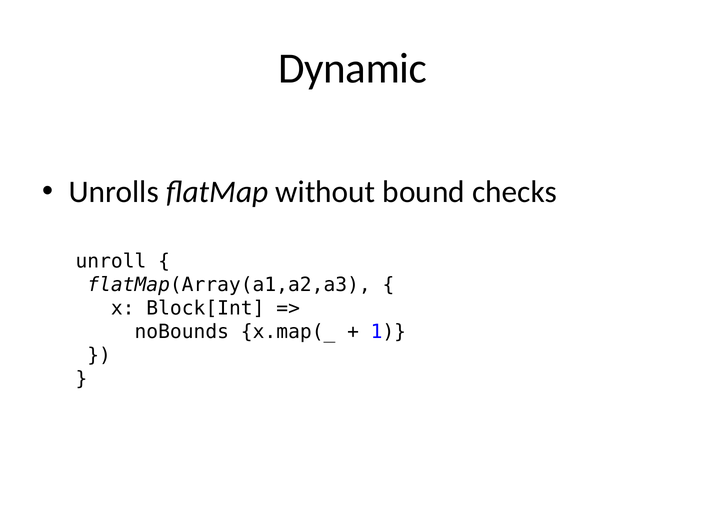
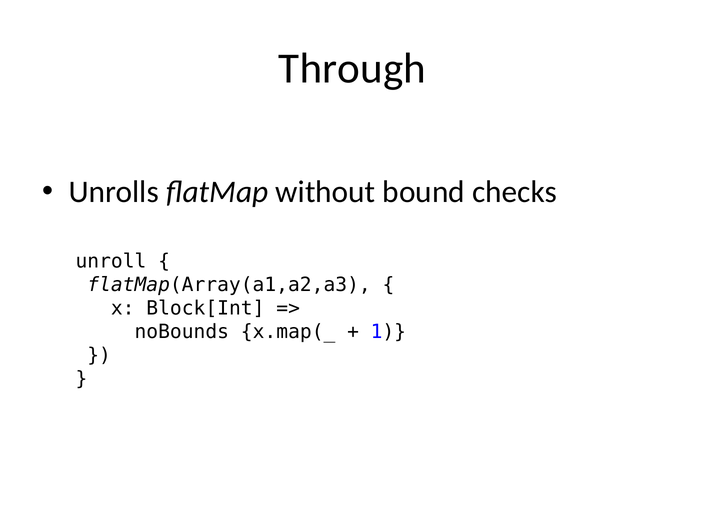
Dynamic: Dynamic -> Through
